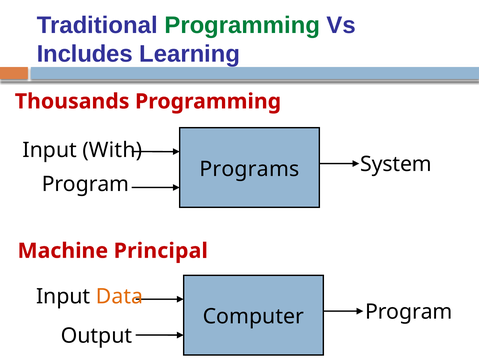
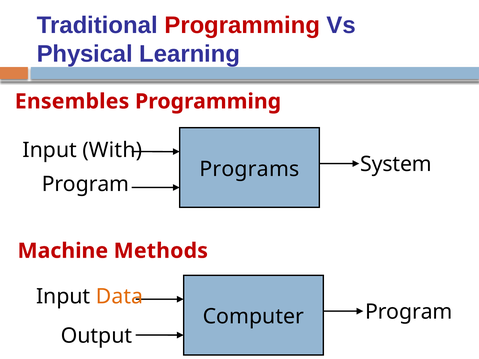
Programming at (242, 25) colour: green -> red
Includes: Includes -> Physical
Thousands: Thousands -> Ensembles
Principal: Principal -> Methods
